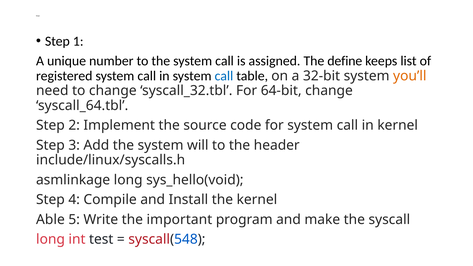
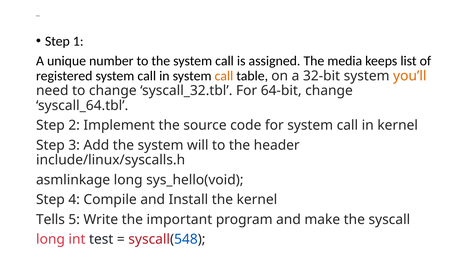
define: define -> media
call at (224, 76) colour: blue -> orange
Able: Able -> Tells
